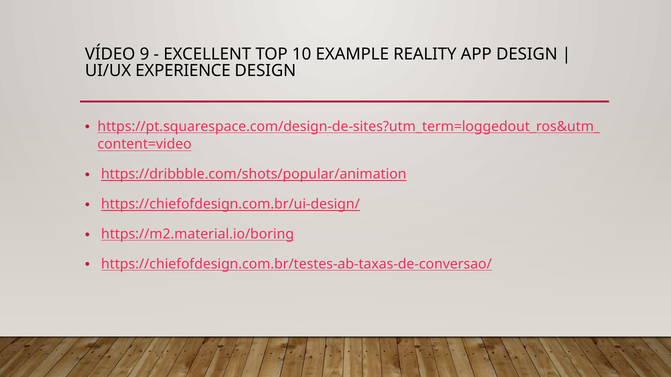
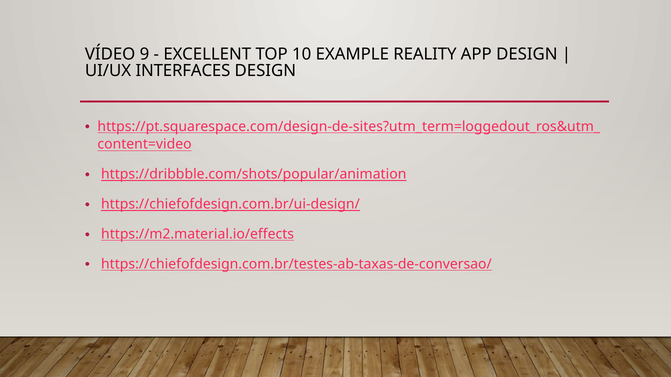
EXPERIENCE: EXPERIENCE -> INTERFACES
https://m2.material.io/boring: https://m2.material.io/boring -> https://m2.material.io/effects
